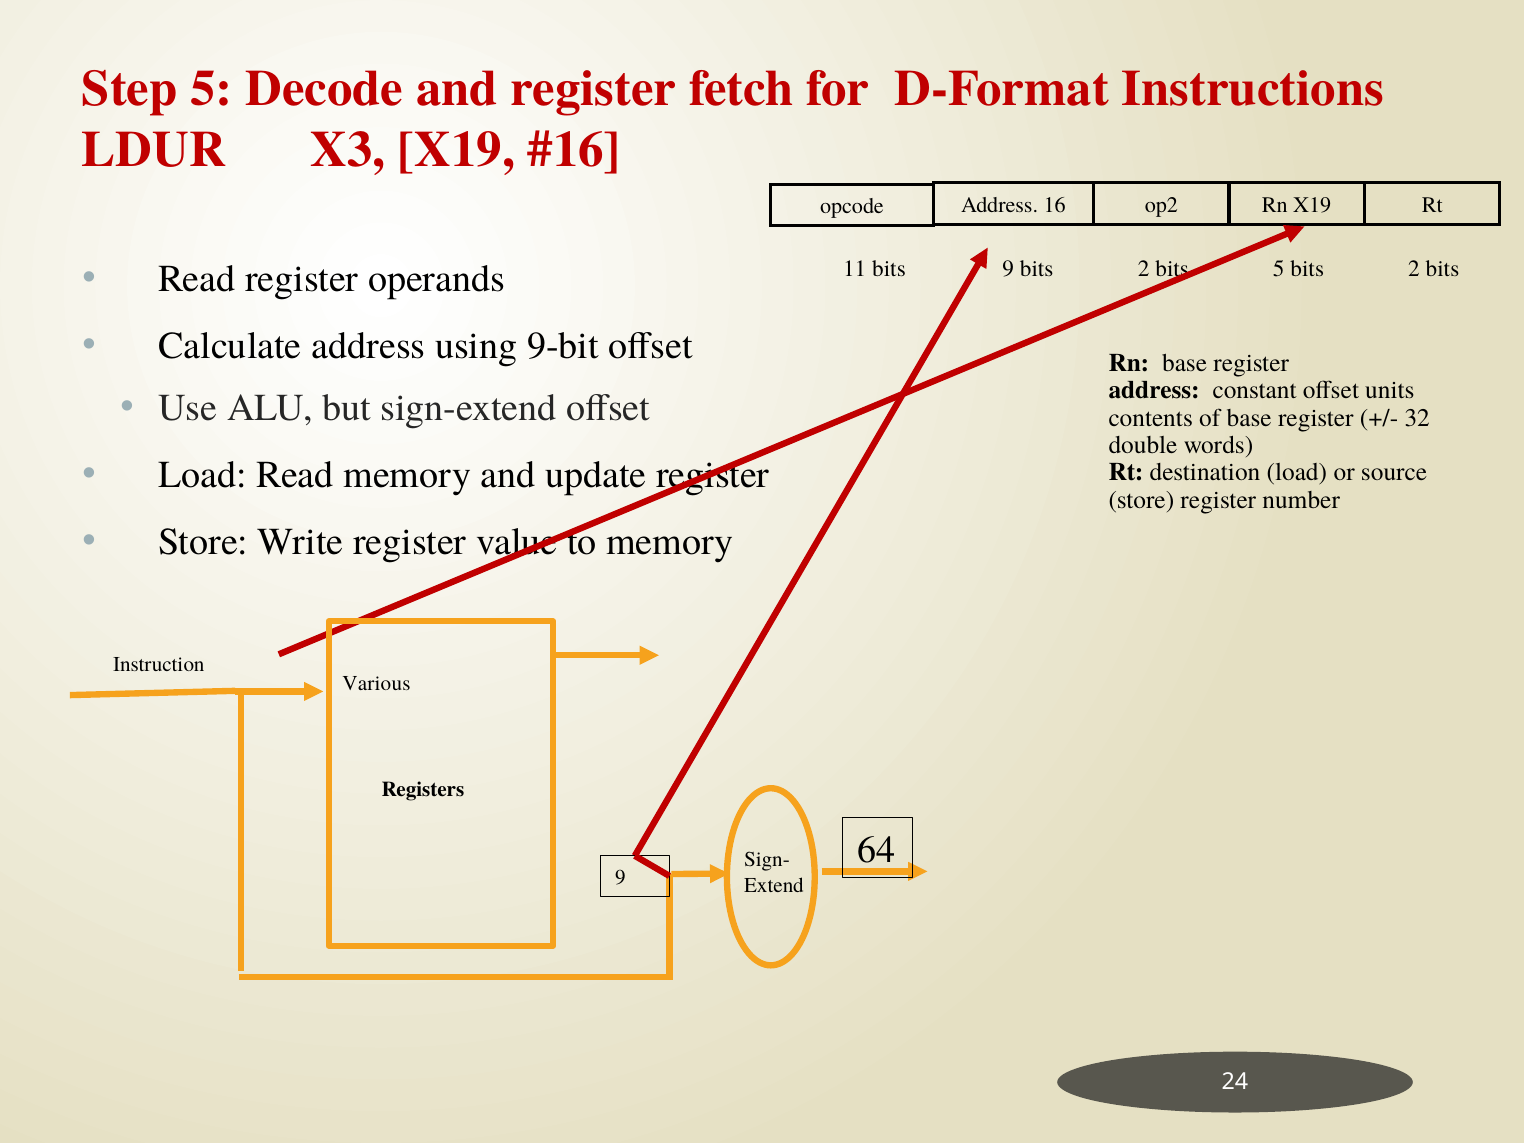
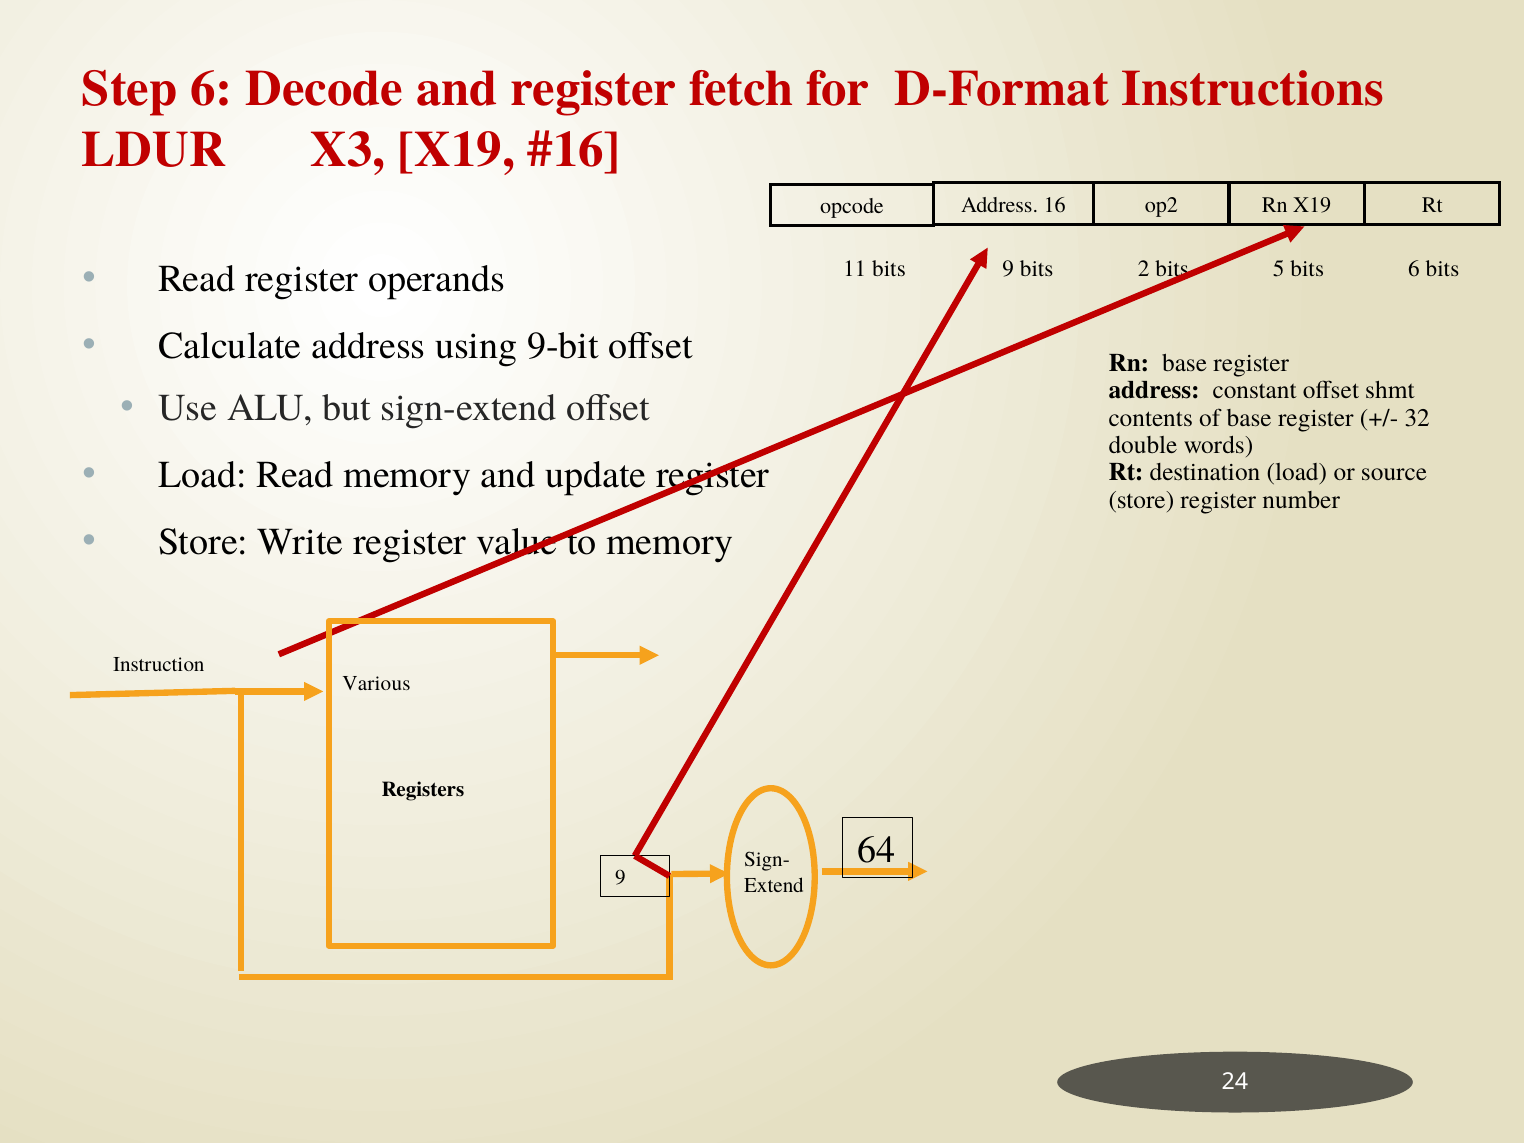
Step 5: 5 -> 6
2 at (1414, 269): 2 -> 6
units: units -> shmt
